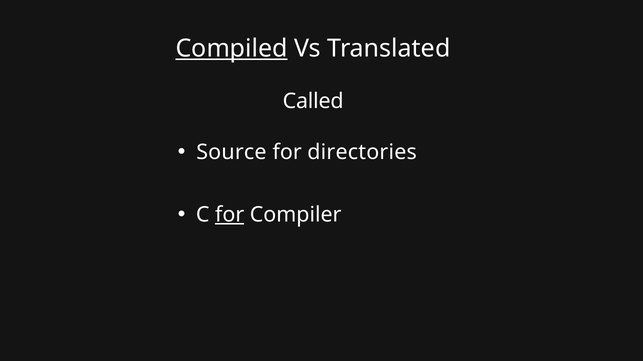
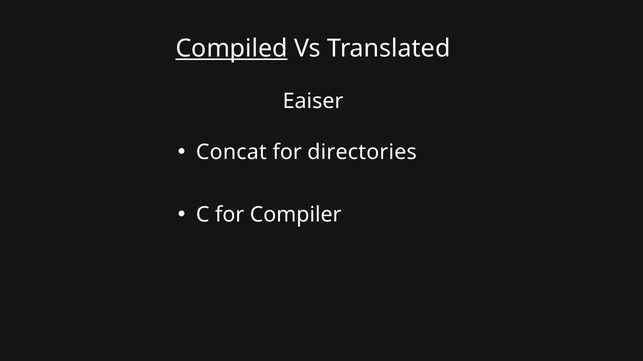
Called: Called -> Eaiser
Source: Source -> Concat
for at (230, 215) underline: present -> none
